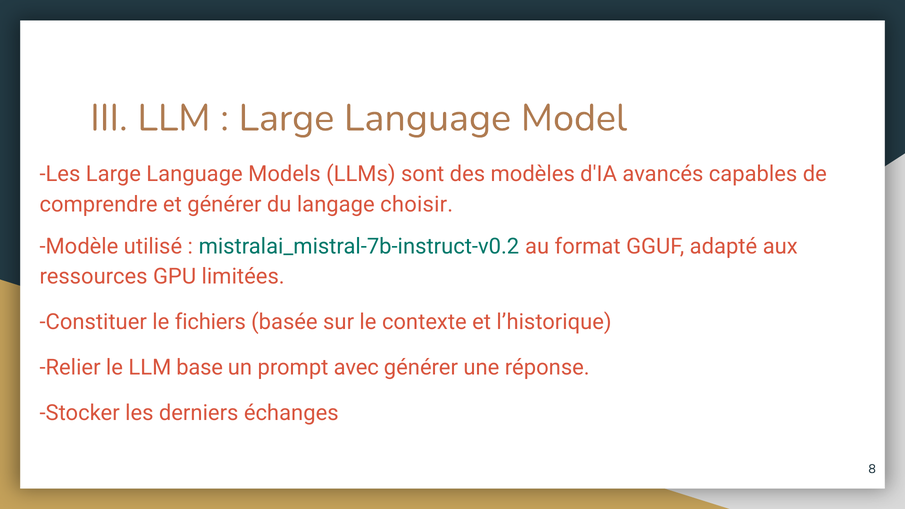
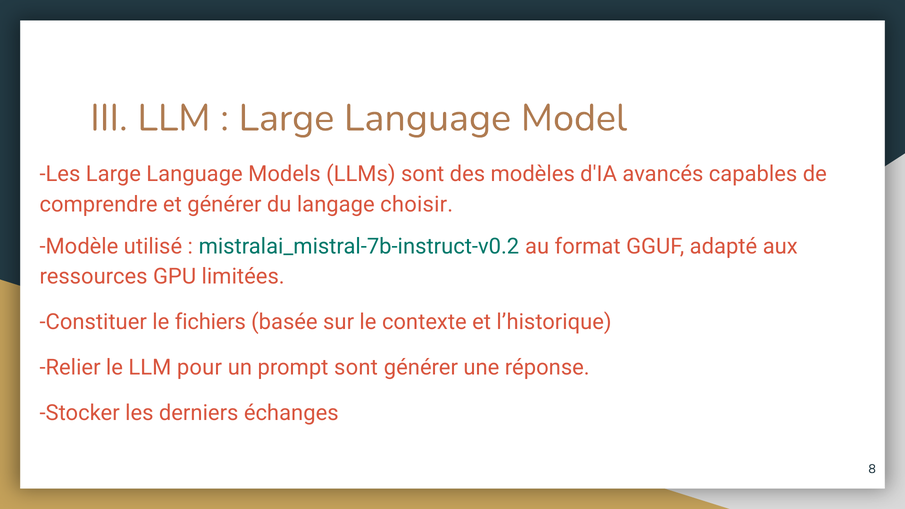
base: base -> pour
prompt avec: avec -> sont
